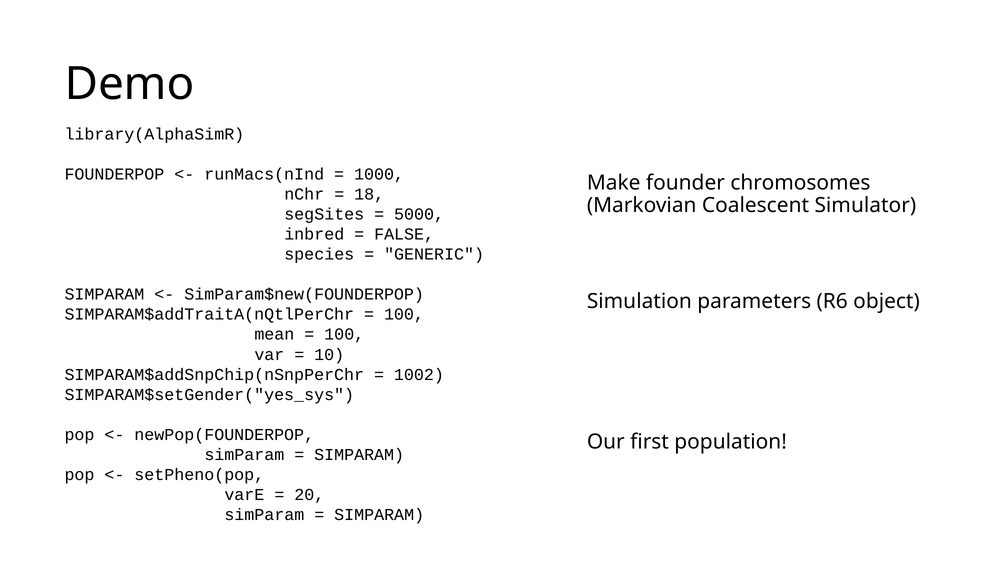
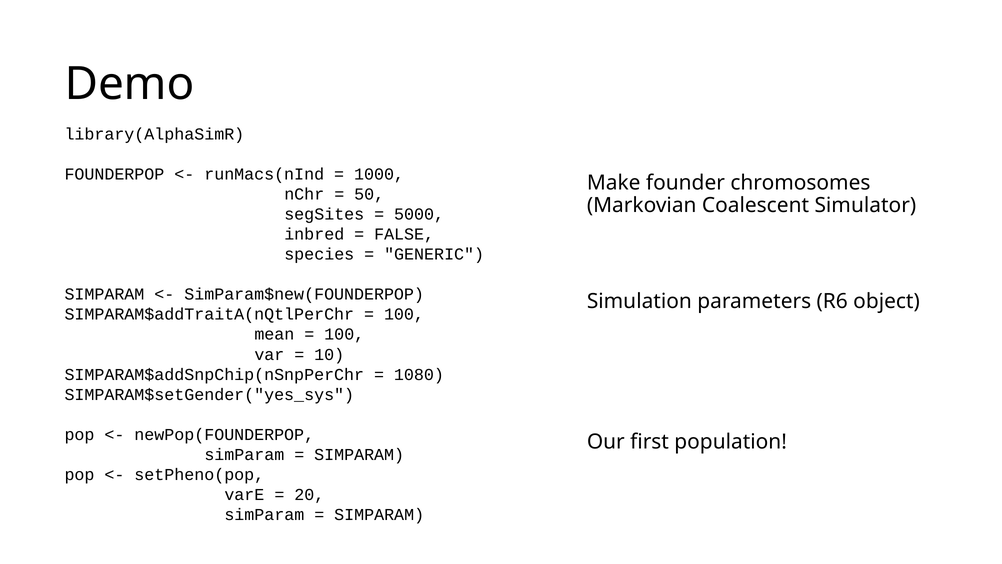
18: 18 -> 50
1002: 1002 -> 1080
